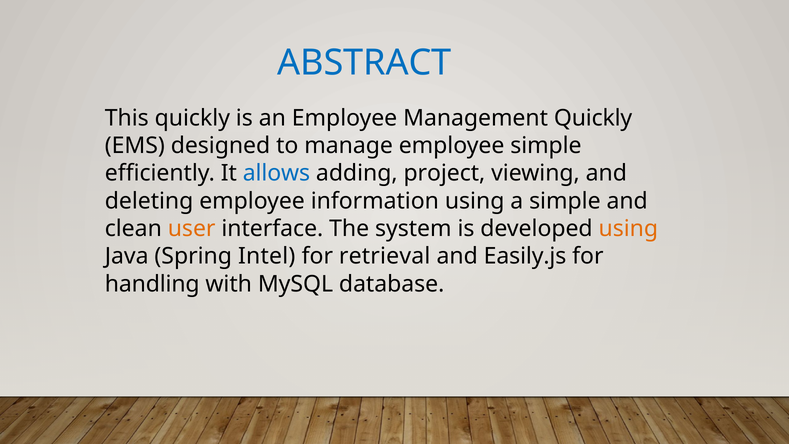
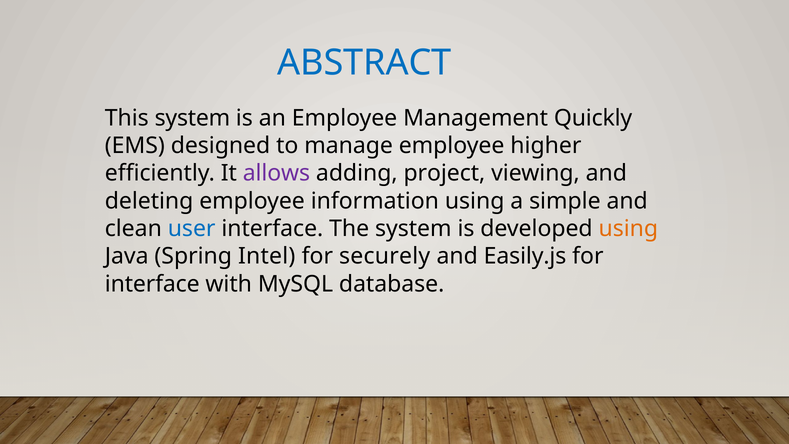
This quickly: quickly -> system
employee simple: simple -> higher
allows colour: blue -> purple
user colour: orange -> blue
retrieval: retrieval -> securely
handling at (152, 284): handling -> interface
